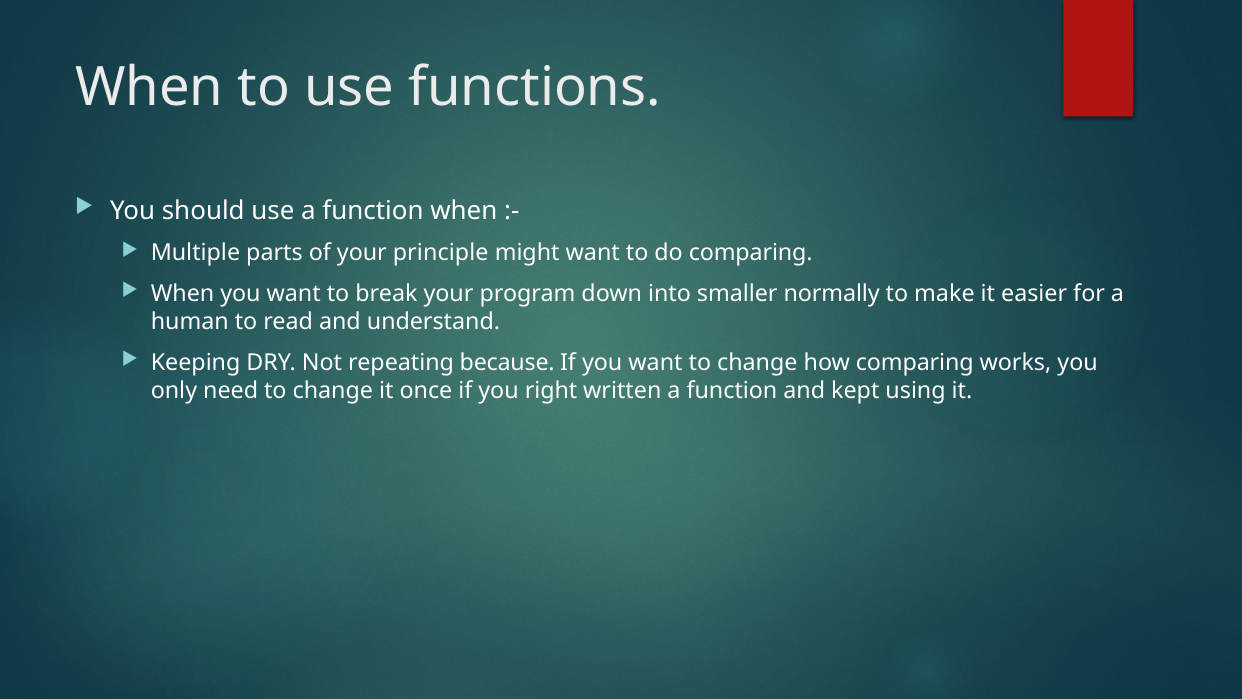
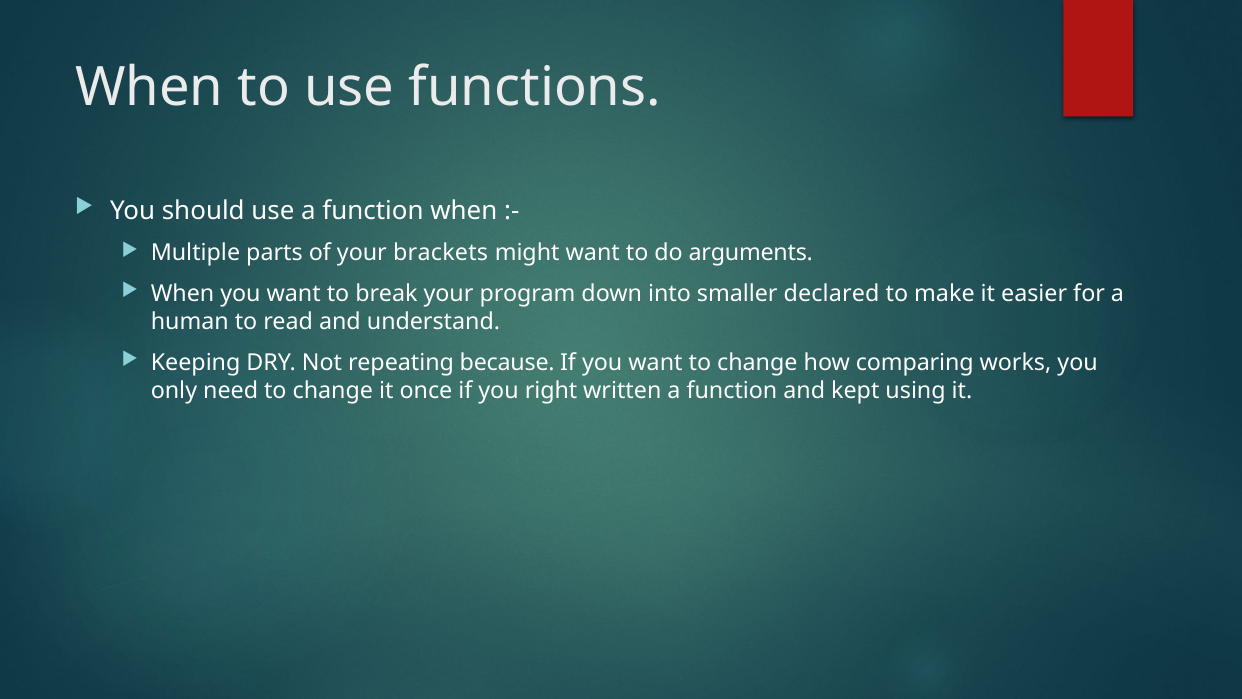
principle: principle -> brackets
do comparing: comparing -> arguments
normally: normally -> declared
